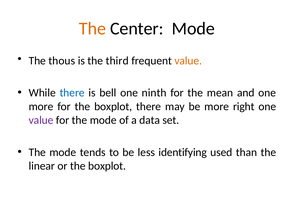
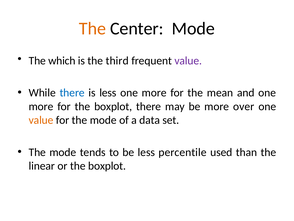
thous: thous -> which
value at (188, 61) colour: orange -> purple
is bell: bell -> less
ninth at (154, 93): ninth -> more
right: right -> over
value at (41, 120) colour: purple -> orange
identifying: identifying -> percentile
